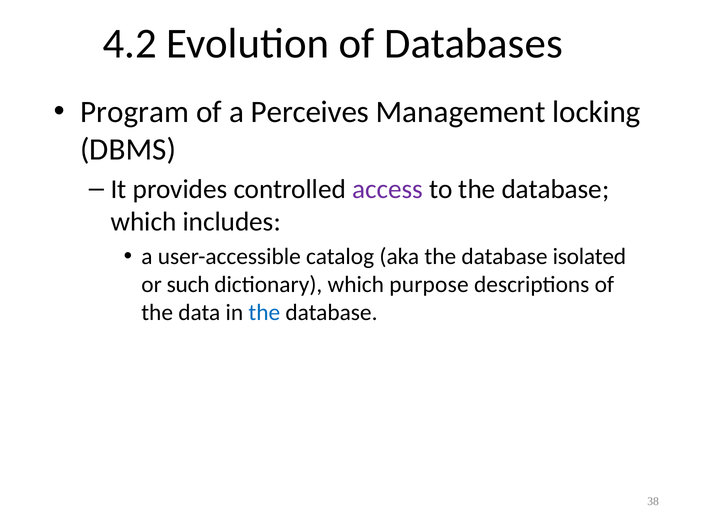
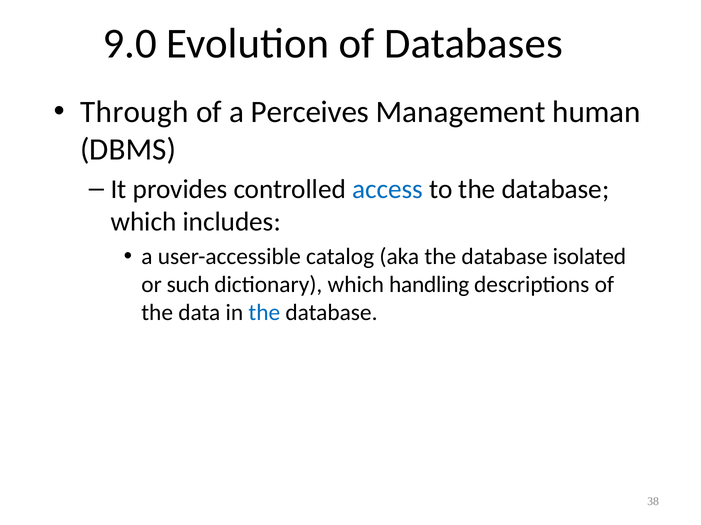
4.2: 4.2 -> 9.0
Program: Program -> Through
locking: locking -> human
access colour: purple -> blue
purpose: purpose -> handling
